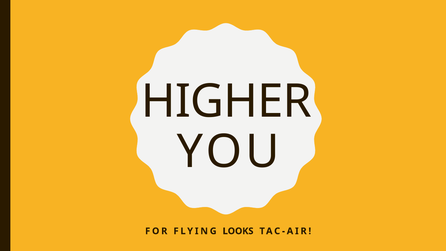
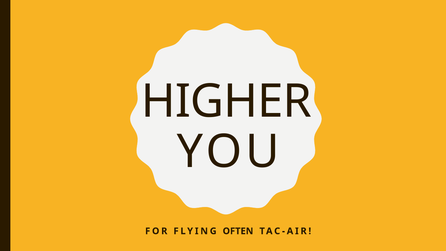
LOOKS: LOOKS -> OFTEN
